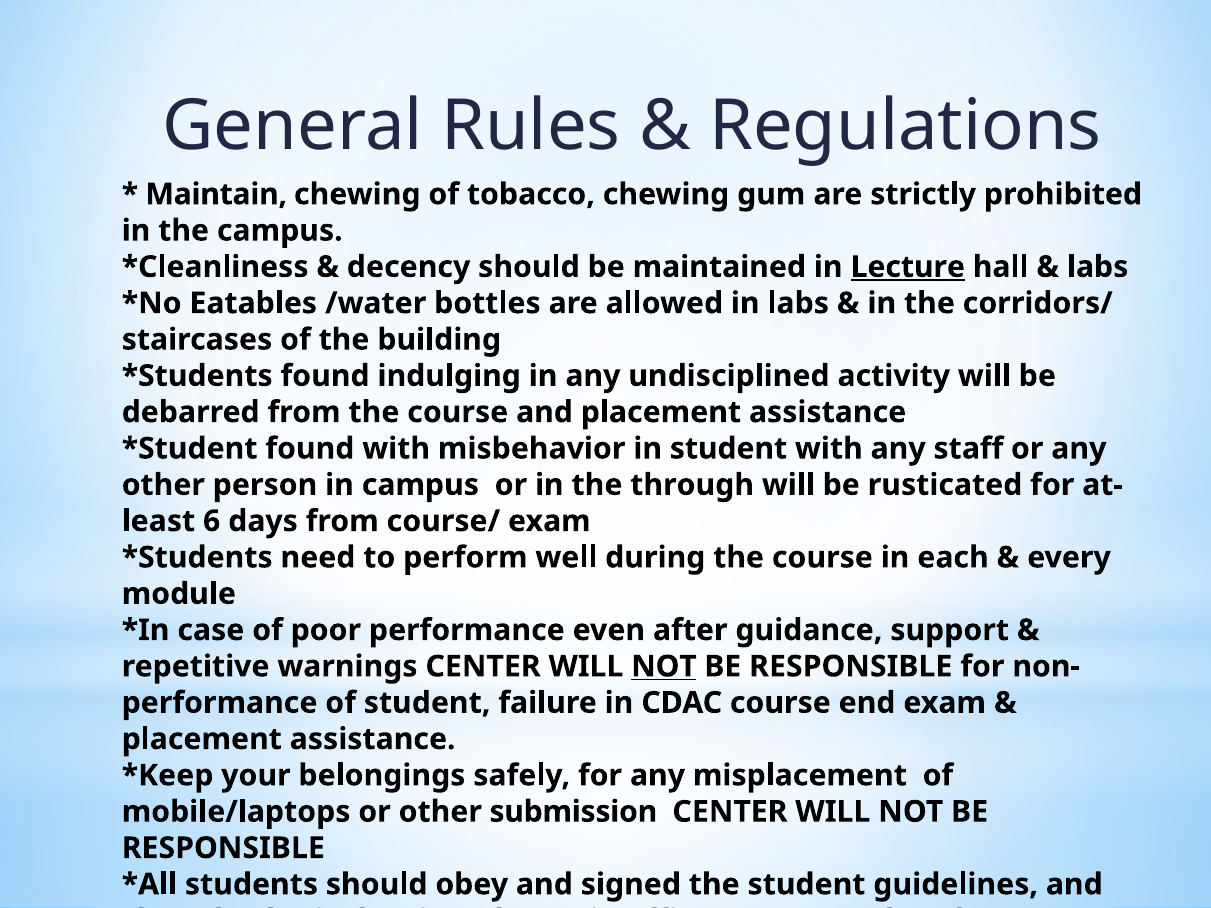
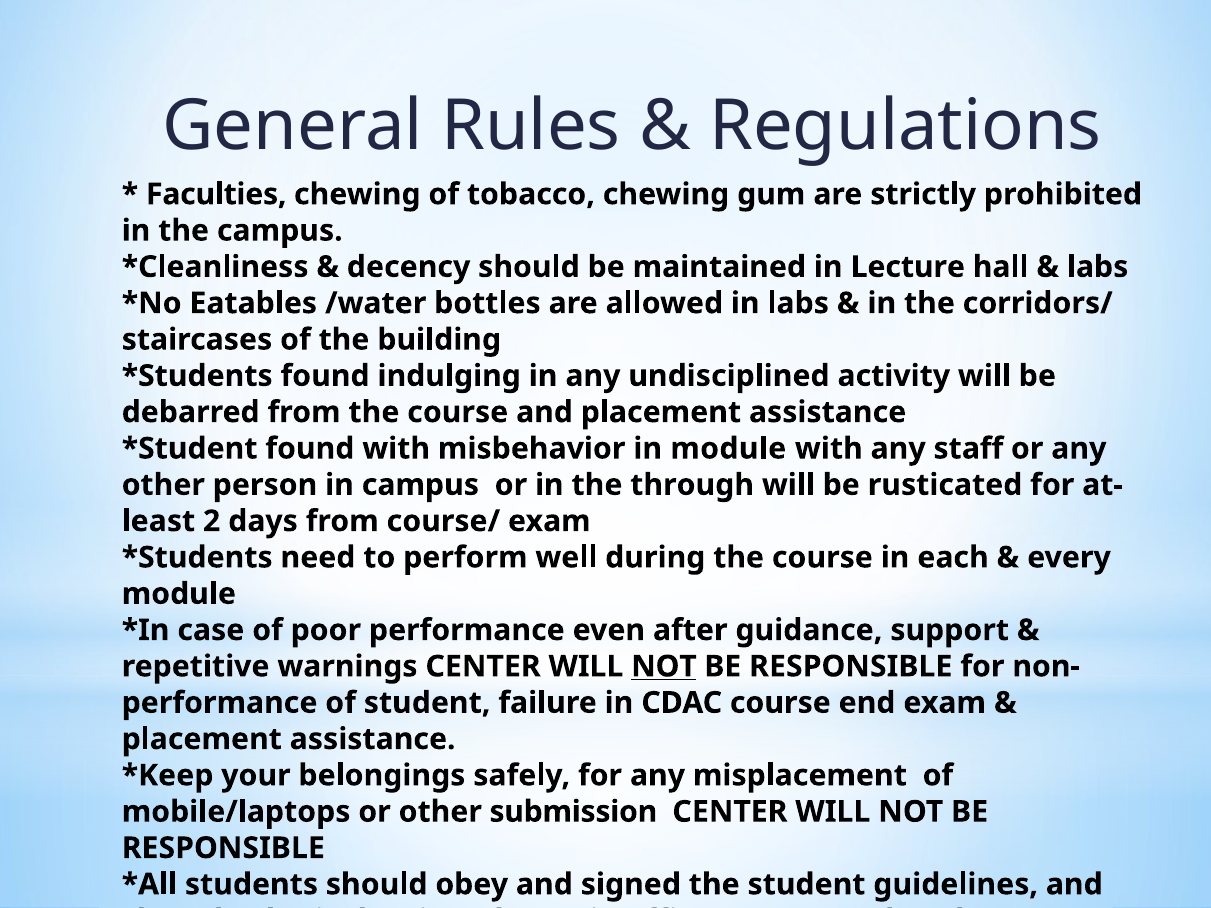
Maintain: Maintain -> Faculties
Lecture underline: present -> none
in student: student -> module
6: 6 -> 2
